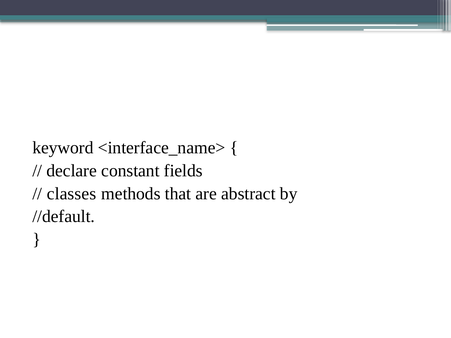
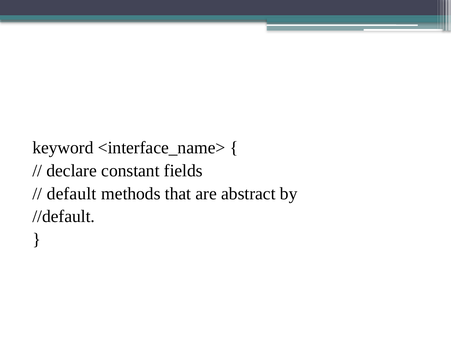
classes: classes -> default
